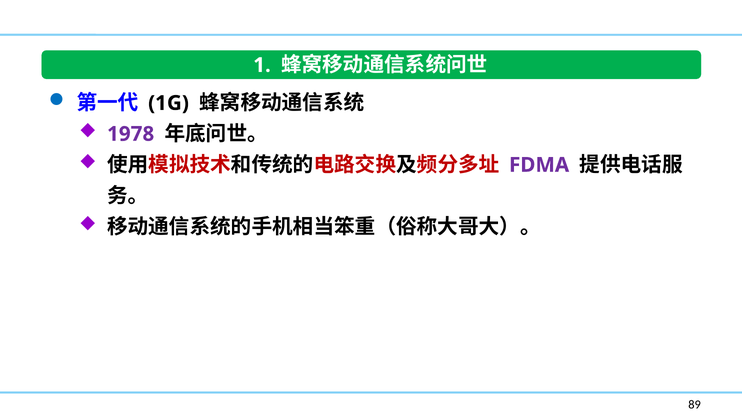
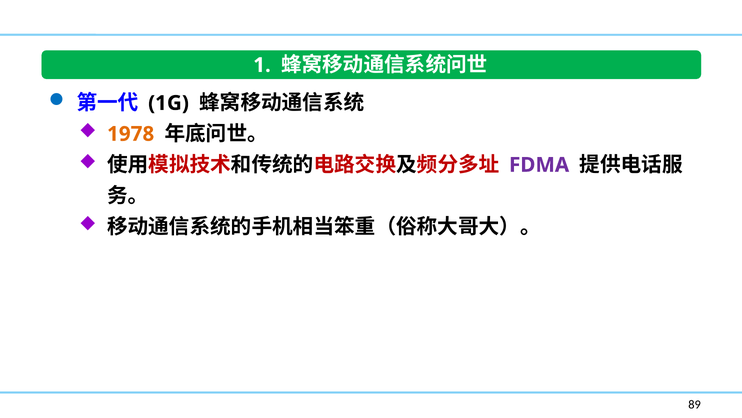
1978 colour: purple -> orange
